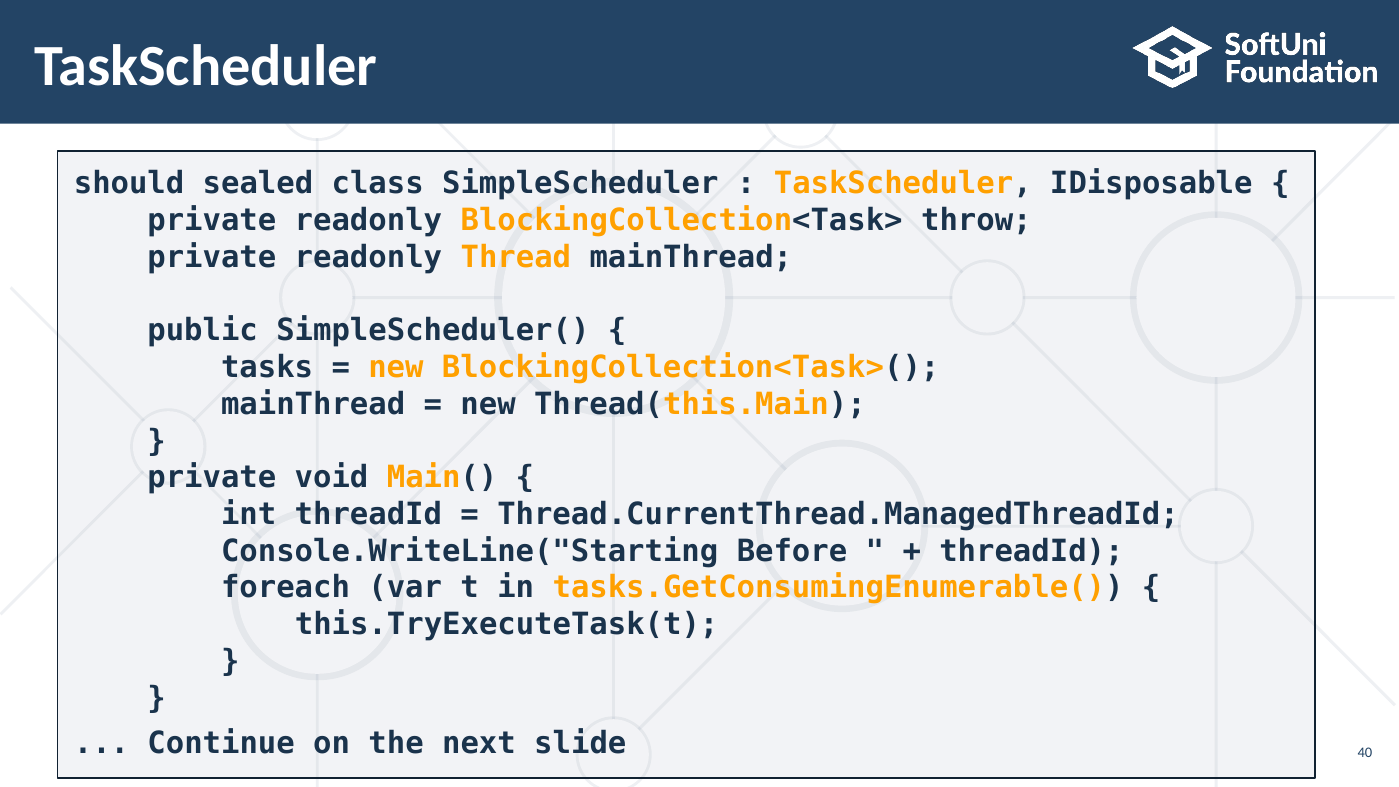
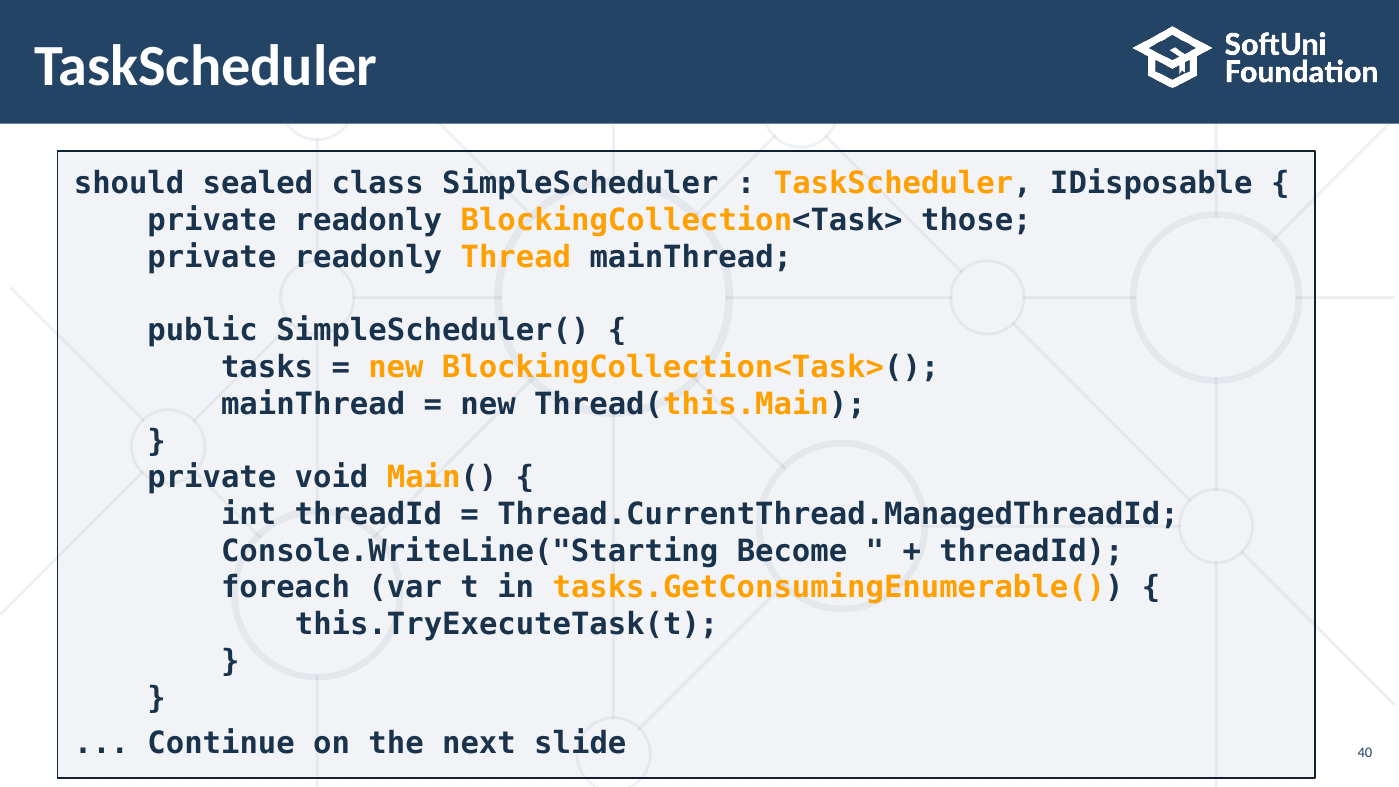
throw: throw -> those
Before: Before -> Become
